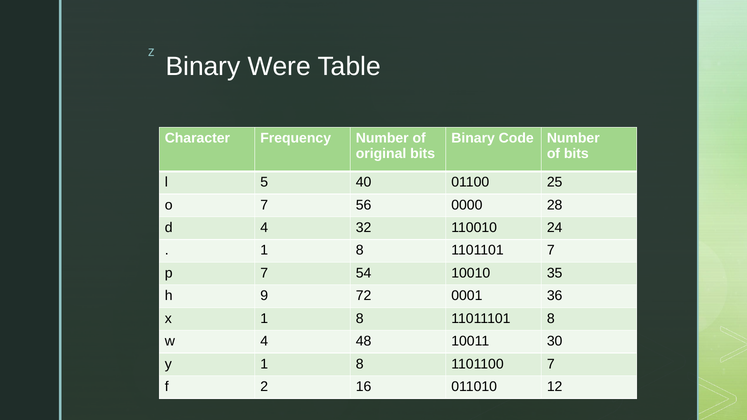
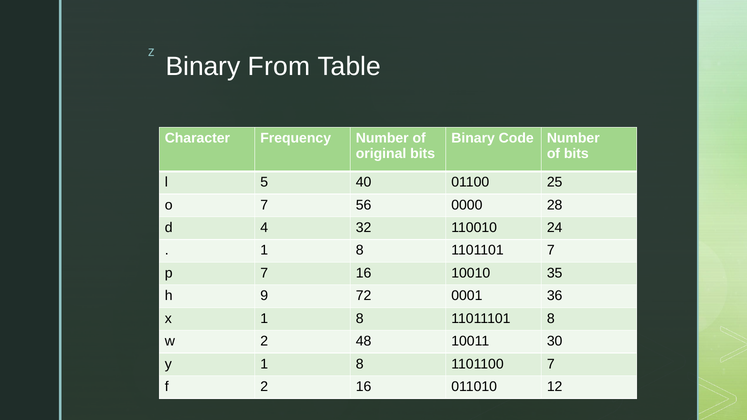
Were: Were -> From
7 54: 54 -> 16
w 4: 4 -> 2
